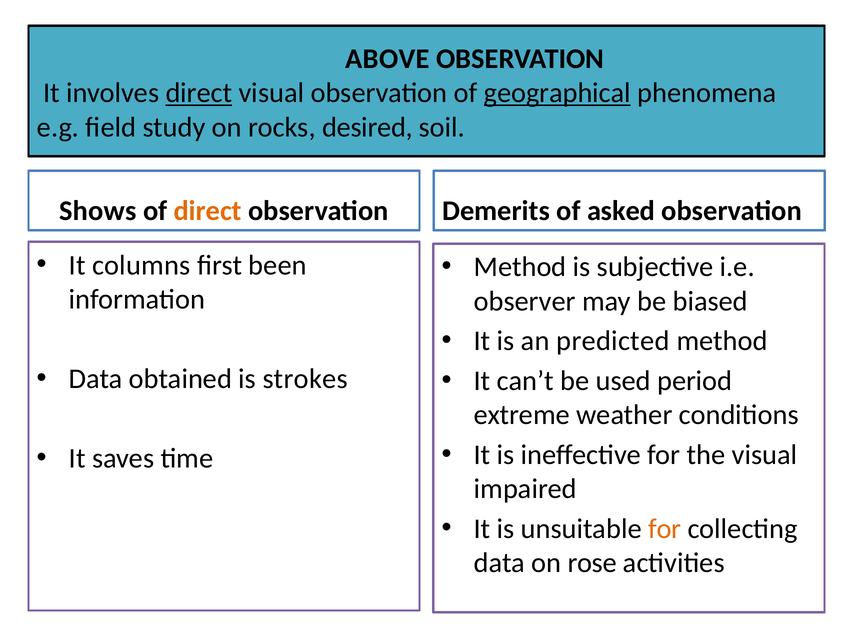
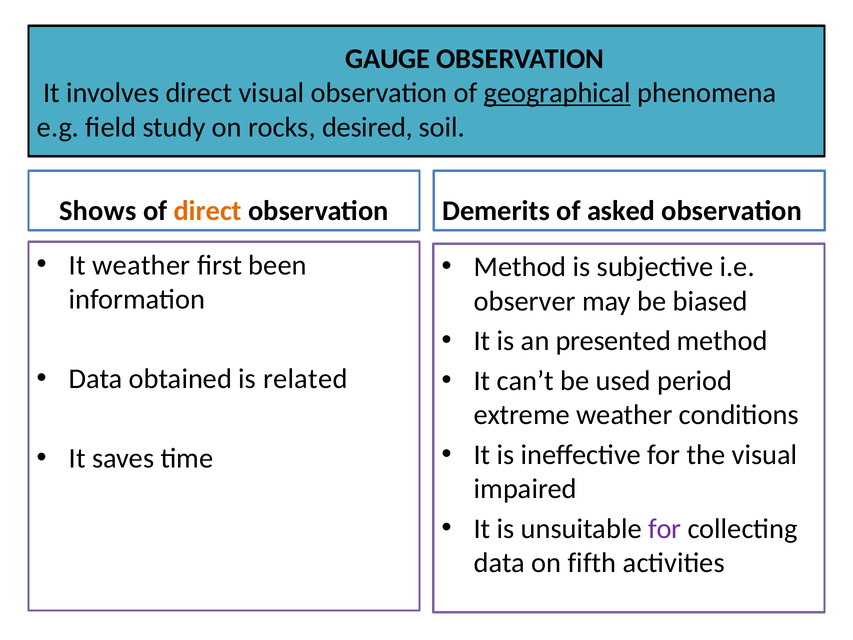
ABOVE: ABOVE -> GAUGE
direct at (199, 93) underline: present -> none
It columns: columns -> weather
predicted: predicted -> presented
strokes: strokes -> related
for at (665, 528) colour: orange -> purple
rose: rose -> fifth
